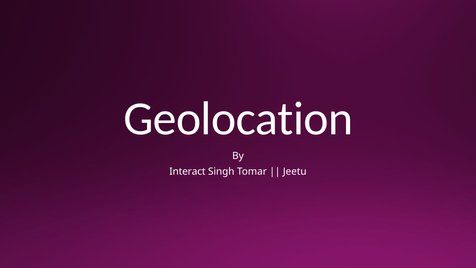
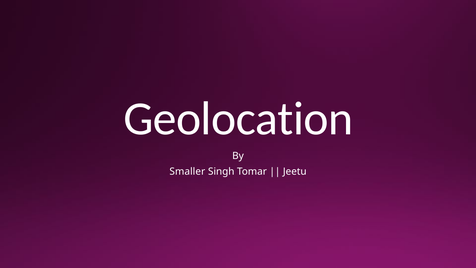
Interact: Interact -> Smaller
